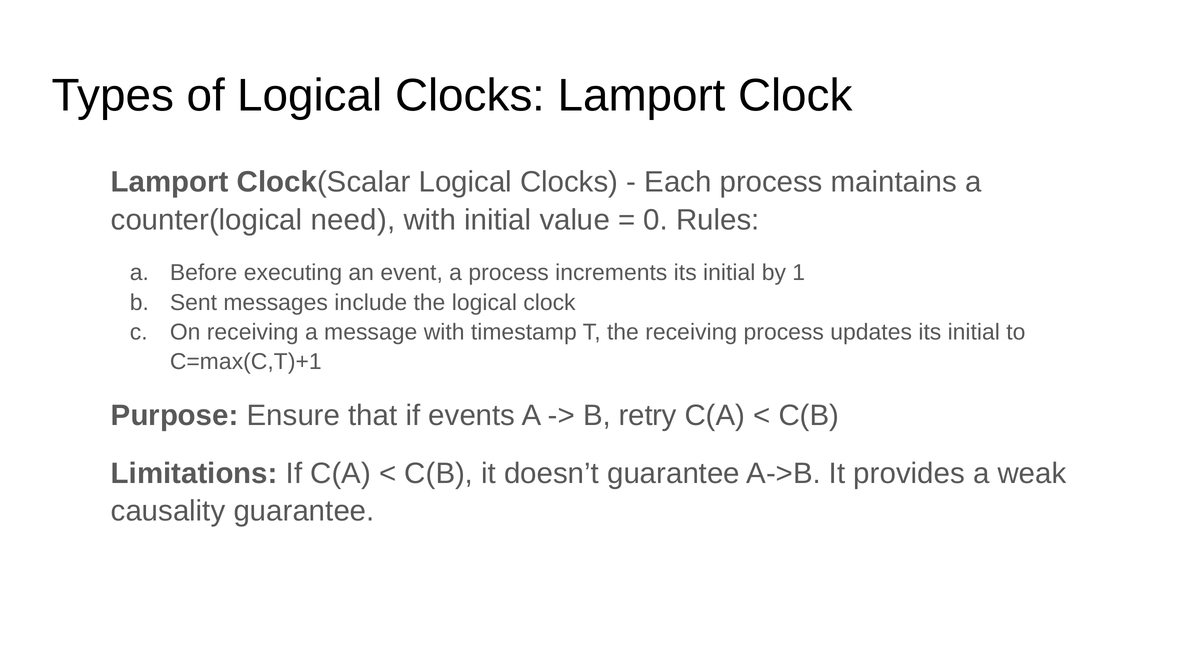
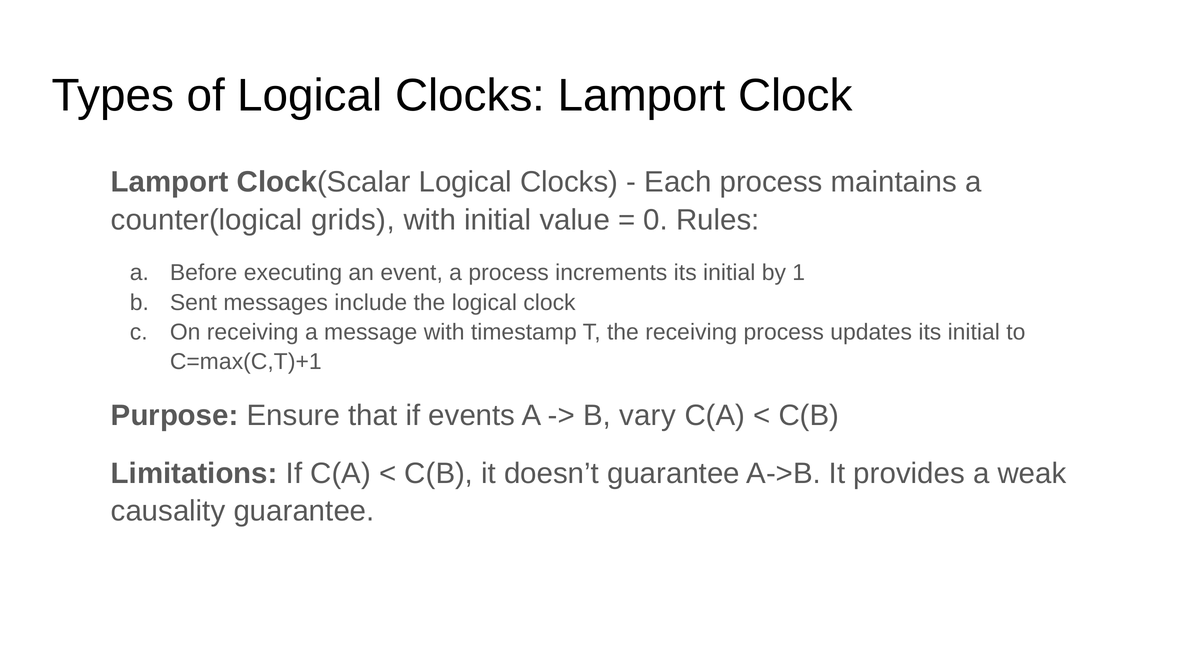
need: need -> grids
retry: retry -> vary
